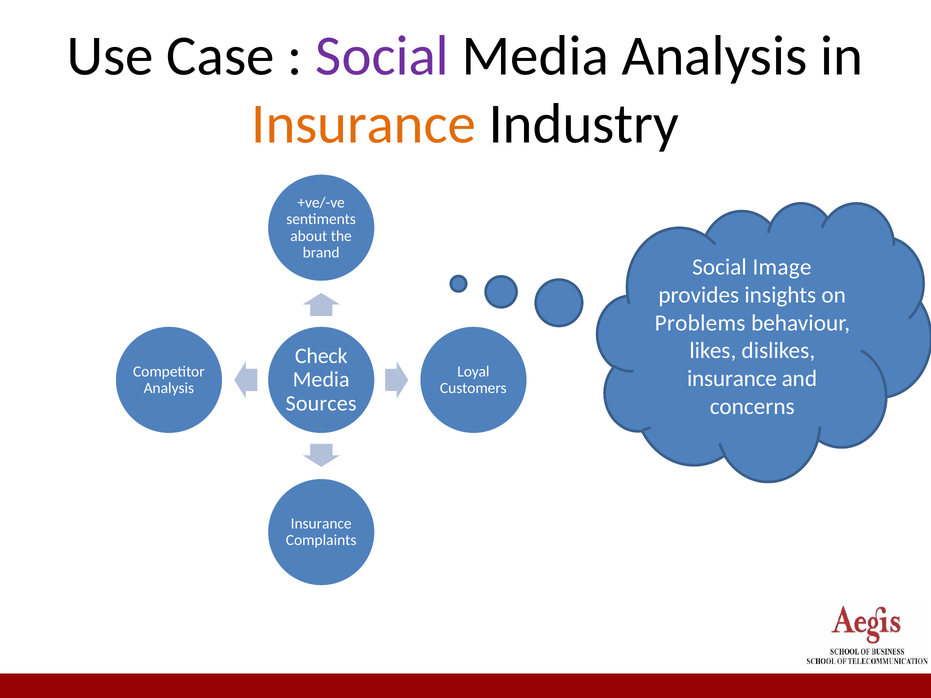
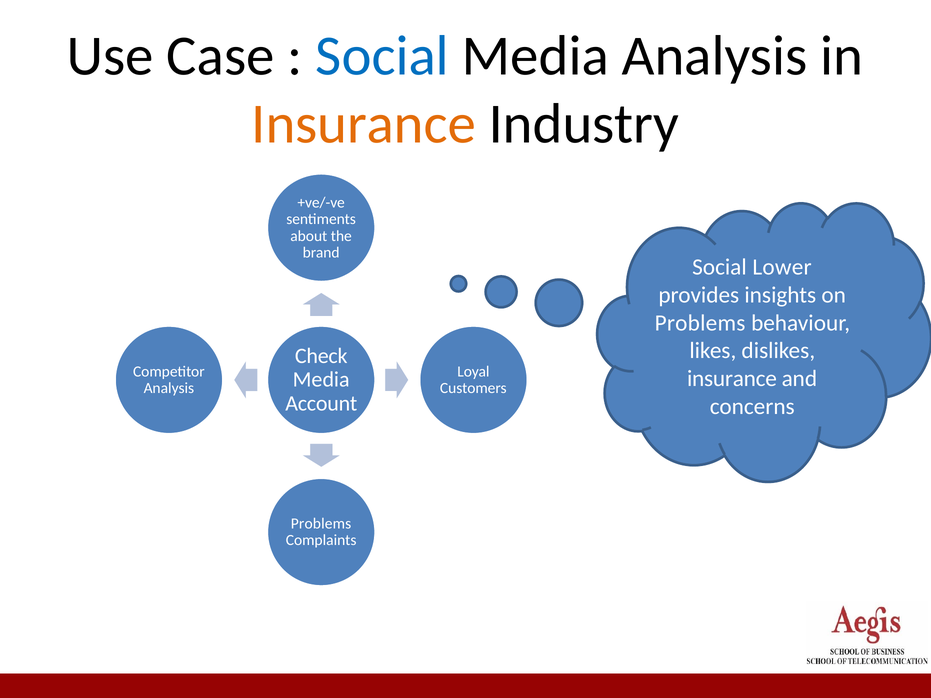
Social at (382, 56) colour: purple -> blue
Image: Image -> Lower
Sources: Sources -> Account
Insurance at (321, 524): Insurance -> Problems
